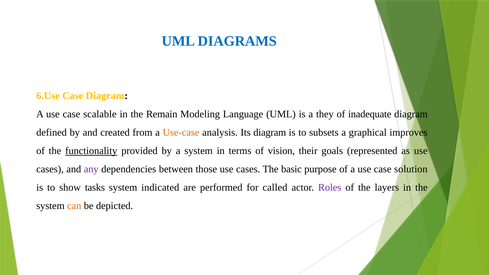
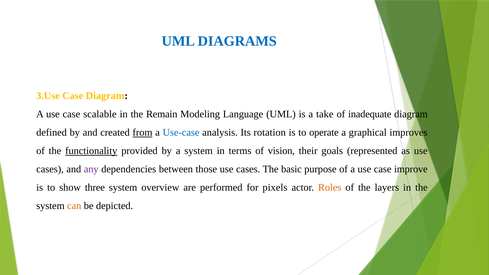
6.Use: 6.Use -> 3.Use
they: they -> take
from underline: none -> present
Use-case colour: orange -> blue
Its diagram: diagram -> rotation
subsets: subsets -> operate
solution: solution -> improve
tasks: tasks -> three
indicated: indicated -> overview
called: called -> pixels
Roles colour: purple -> orange
